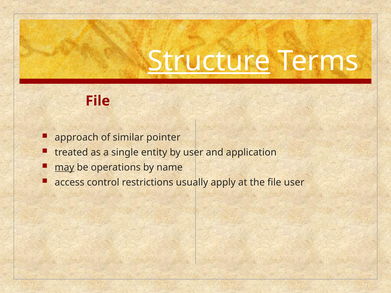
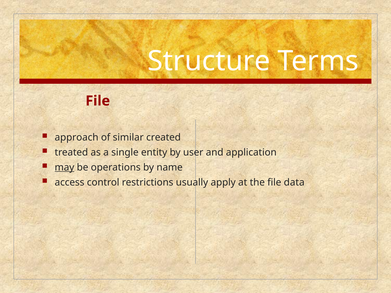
Structure underline: present -> none
pointer: pointer -> created
file user: user -> data
